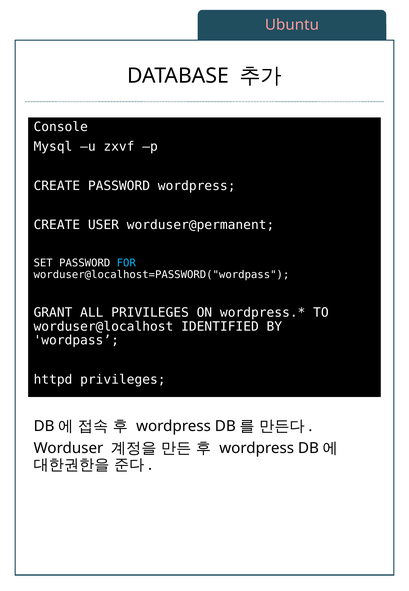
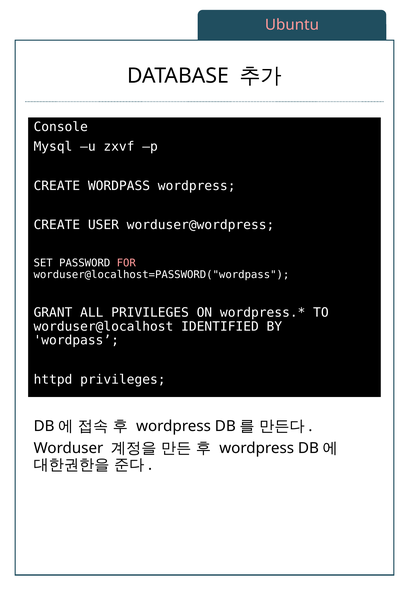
CREATE PASSWORD: PASSWORD -> WORDPASS
worduser@permanent: worduser@permanent -> worduser@wordpress
FOR colour: light blue -> pink
